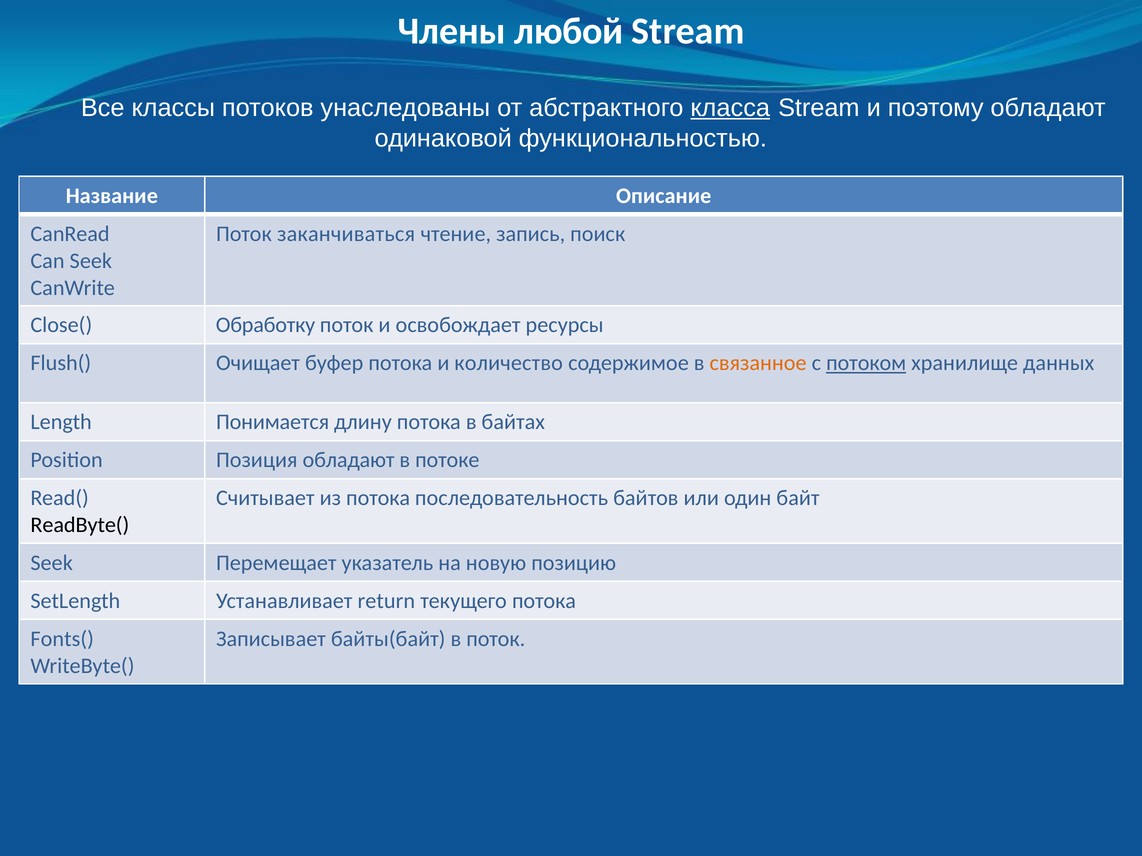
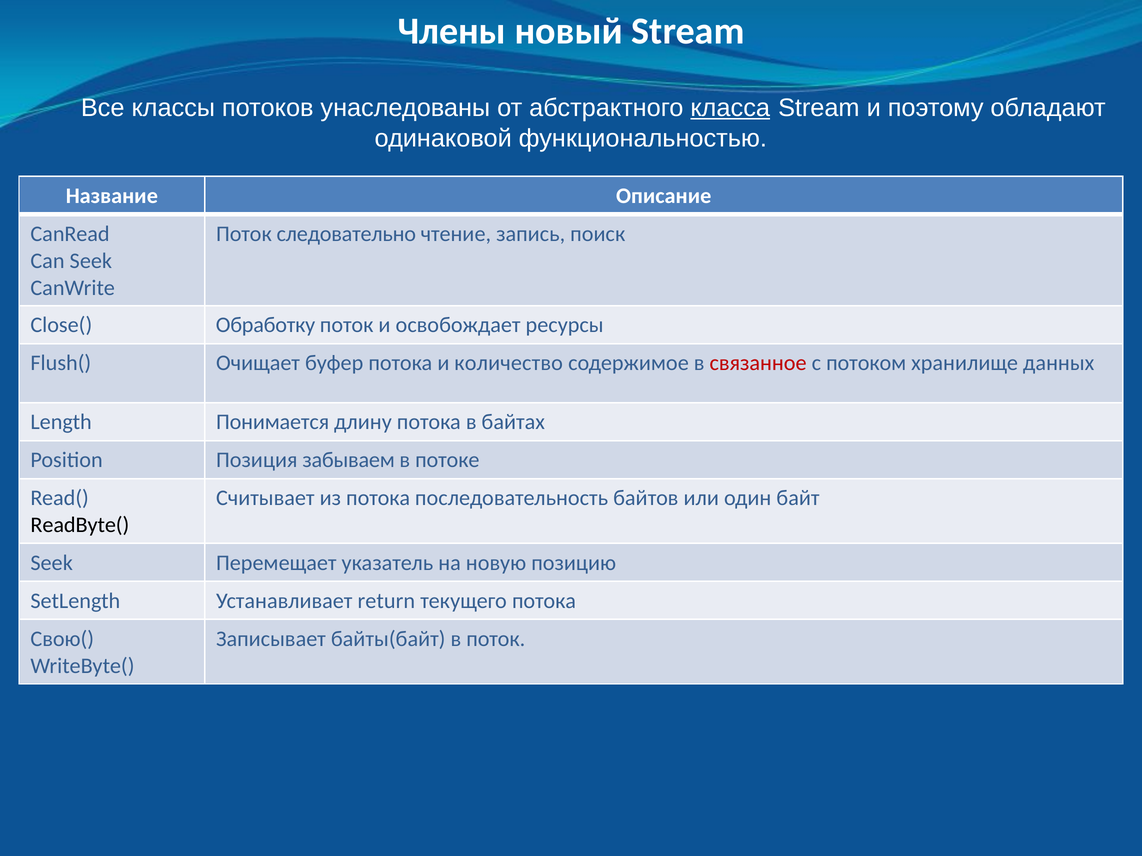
любой: любой -> новый
заканчиваться: заканчиваться -> следовательно
связанное colour: orange -> red
потоком underline: present -> none
Позиция обладают: обладают -> забываем
Fonts(: Fonts( -> Свою(
